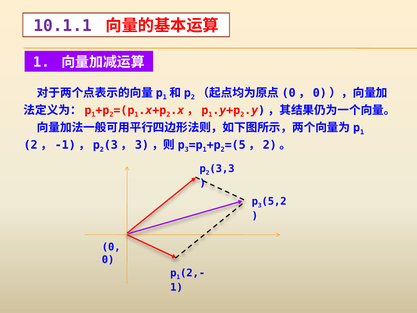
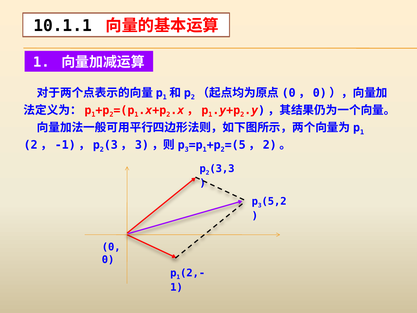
10.1.1 colour: purple -> black
